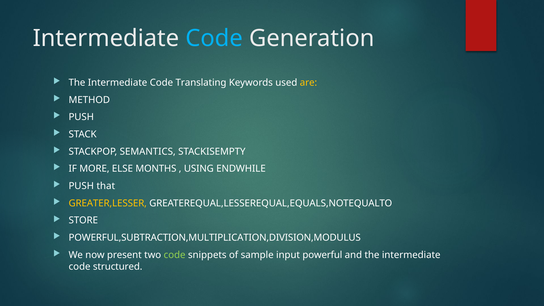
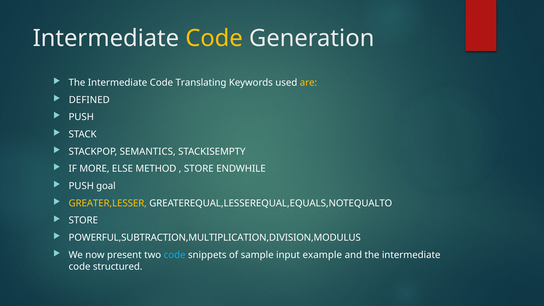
Code at (214, 38) colour: light blue -> yellow
METHOD: METHOD -> DEFINED
MONTHS: MONTHS -> METHOD
USING at (199, 169): USING -> STORE
that: that -> goal
code at (175, 255) colour: light green -> light blue
powerful: powerful -> example
